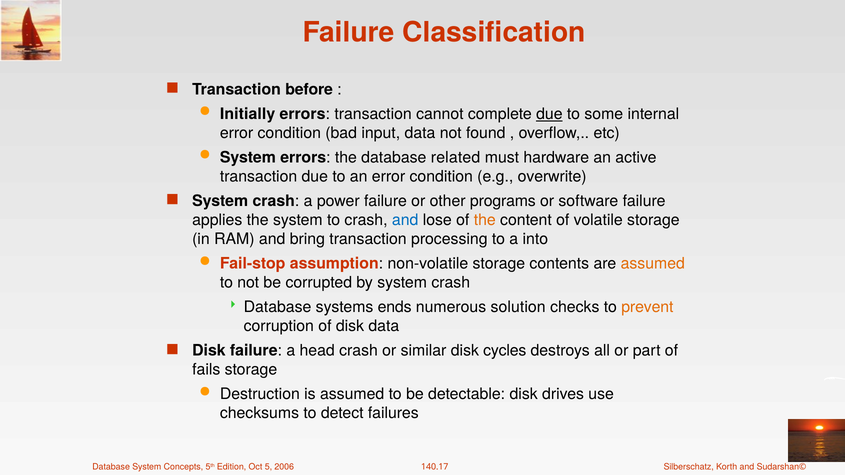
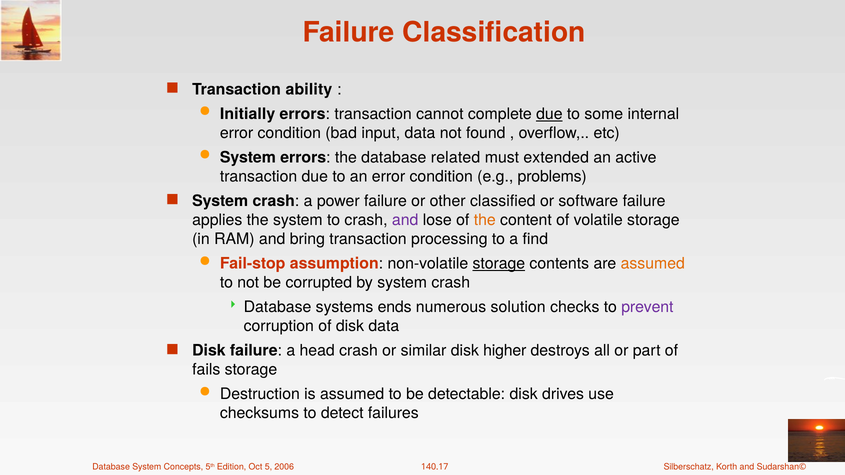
before: before -> ability
hardware: hardware -> extended
overwrite: overwrite -> problems
programs: programs -> classified
and at (405, 220) colour: blue -> purple
into: into -> find
storage at (499, 264) underline: none -> present
prevent colour: orange -> purple
cycles: cycles -> higher
